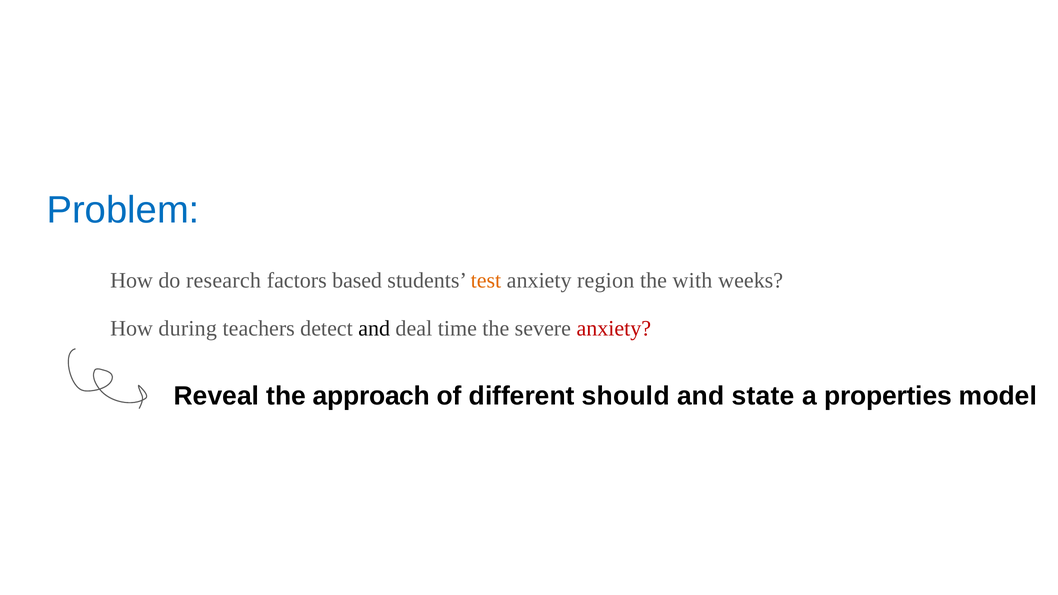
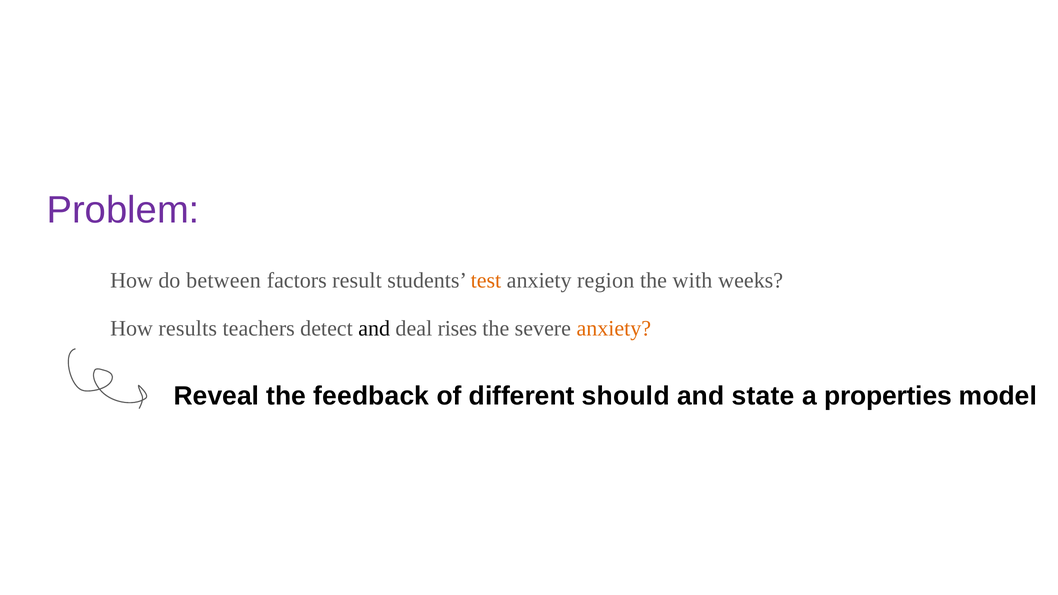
Problem colour: blue -> purple
research: research -> between
based: based -> result
during: during -> results
time: time -> rises
anxiety at (614, 329) colour: red -> orange
approach: approach -> feedback
